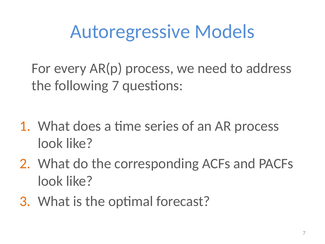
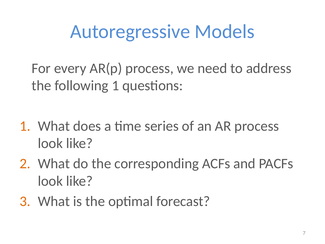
following 7: 7 -> 1
